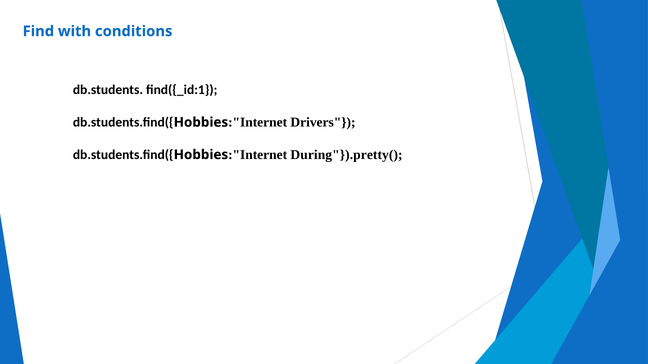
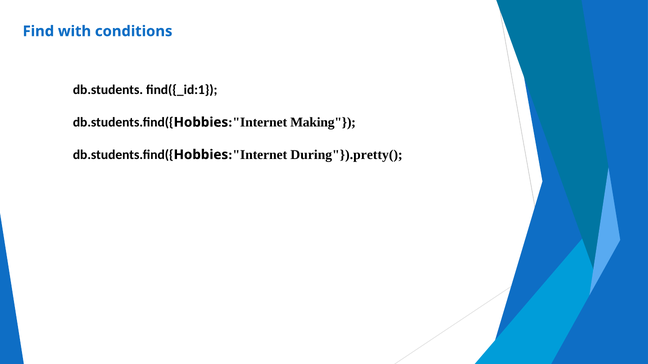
Drivers: Drivers -> Making
